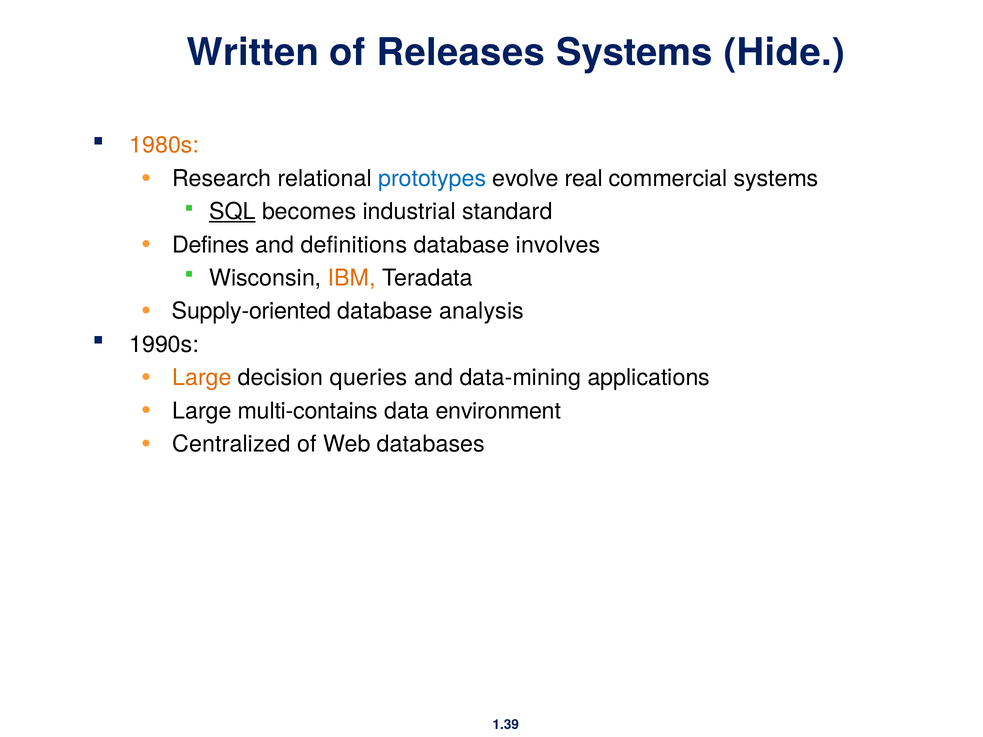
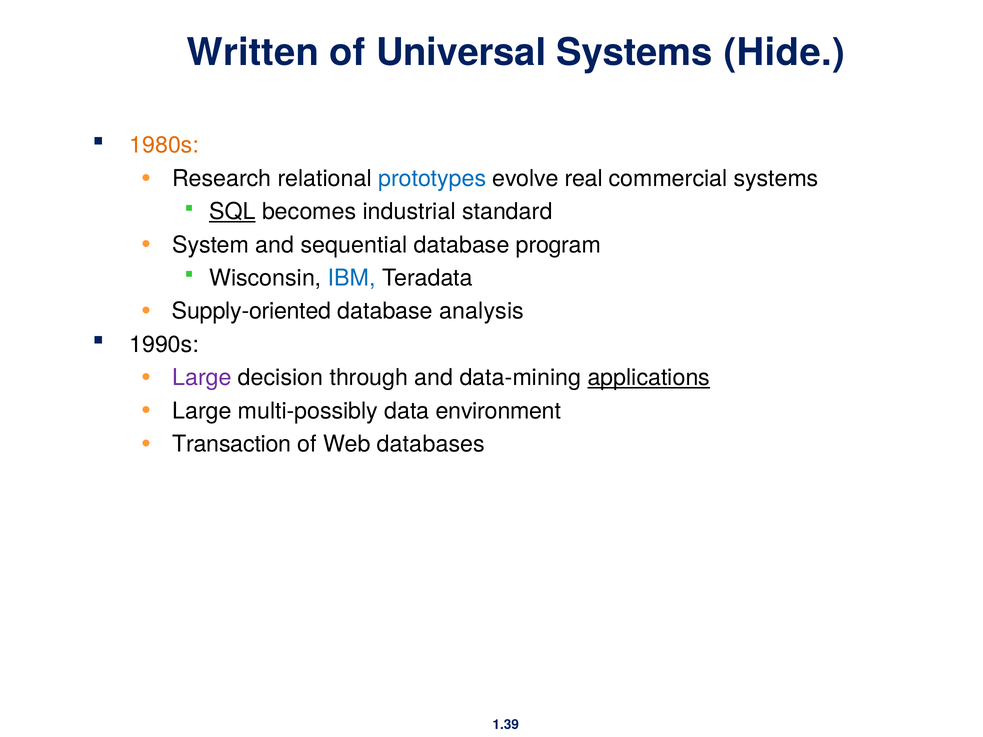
Releases: Releases -> Universal
Defines: Defines -> System
definitions: definitions -> sequential
involves: involves -> program
IBM colour: orange -> blue
Large at (202, 378) colour: orange -> purple
queries: queries -> through
applications underline: none -> present
multi-contains: multi-contains -> multi-possibly
Centralized: Centralized -> Transaction
